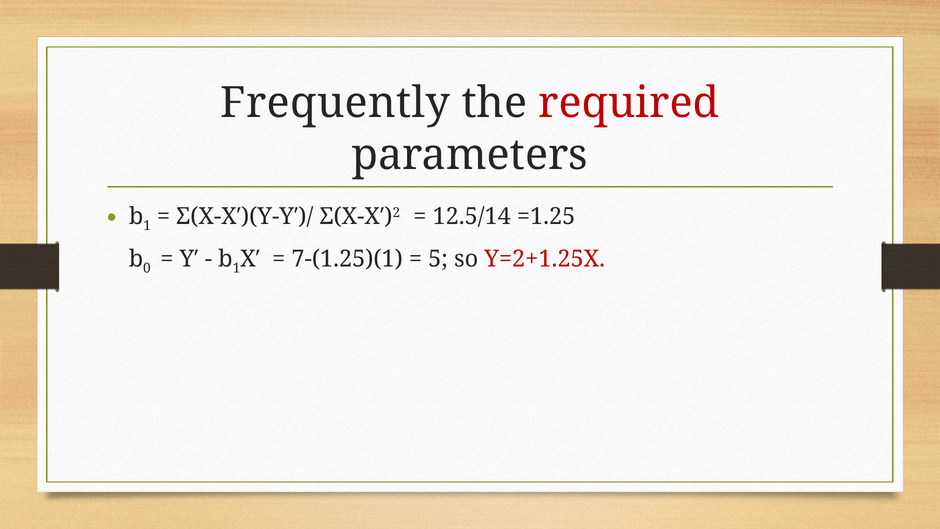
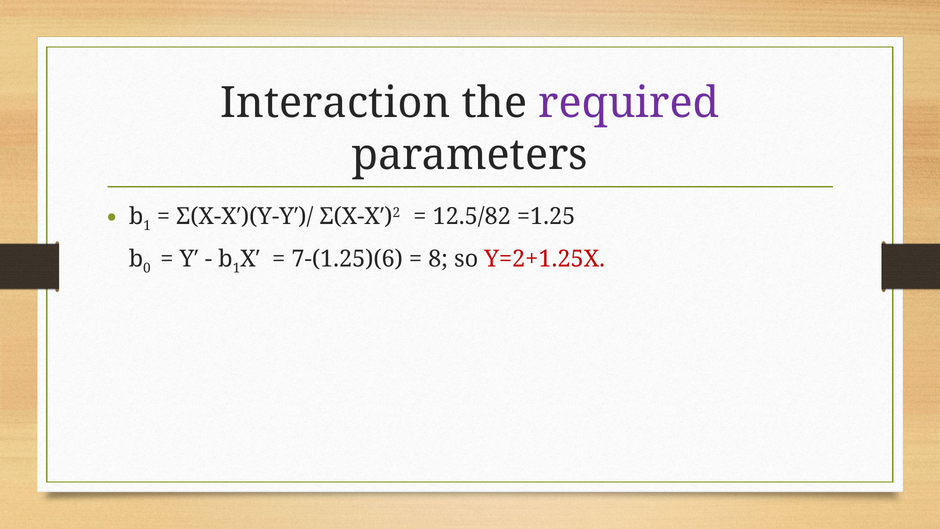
Frequently: Frequently -> Interaction
required colour: red -> purple
12.5/14: 12.5/14 -> 12.5/82
7-(1.25)(1: 7-(1.25)(1 -> 7-(1.25)(6
5: 5 -> 8
